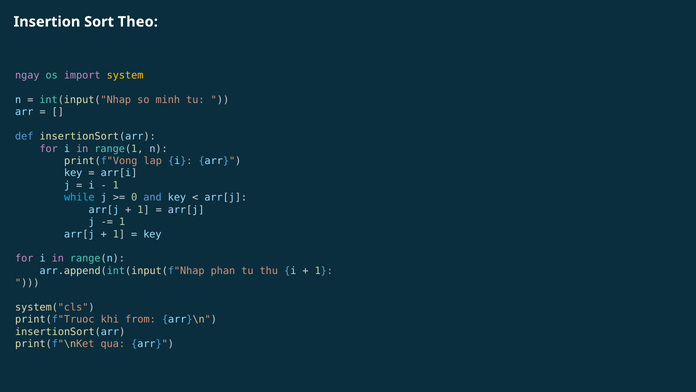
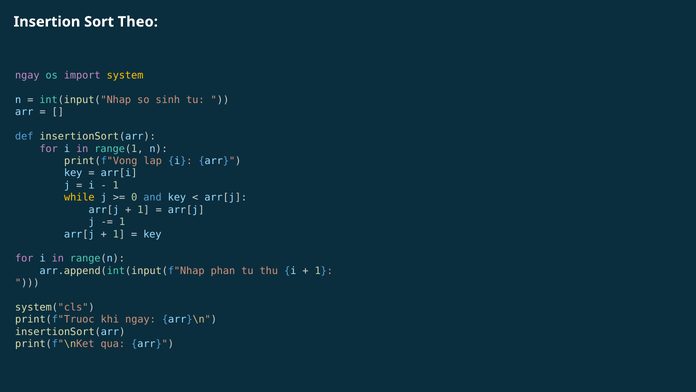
minh: minh -> sinh
while colour: light blue -> yellow
khi from: from -> ngay
